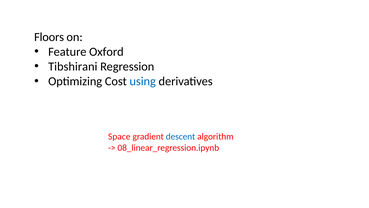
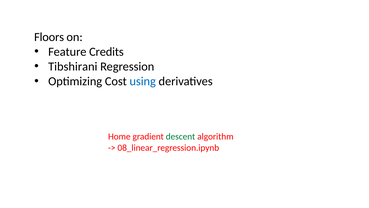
Oxford: Oxford -> Credits
Space: Space -> Home
descent colour: blue -> green
